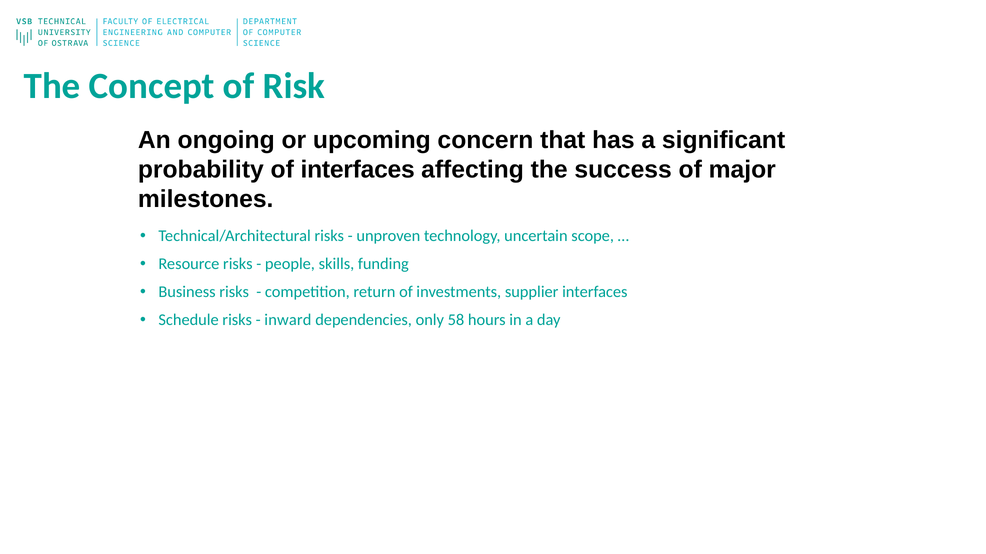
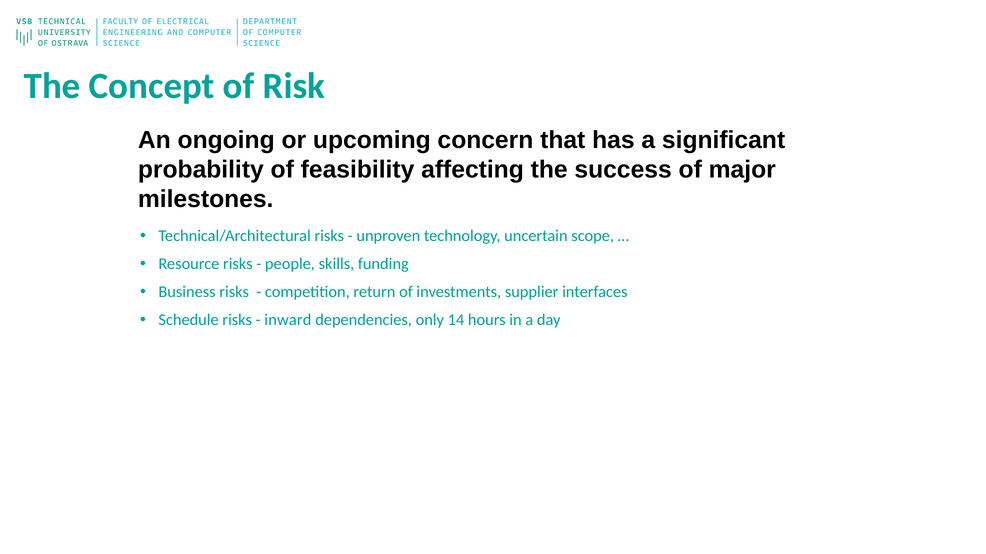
of interfaces: interfaces -> feasibility
58: 58 -> 14
